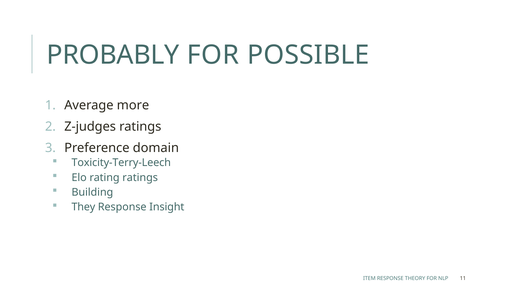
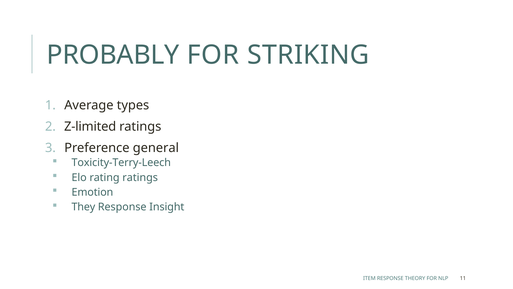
POSSIBLE: POSSIBLE -> STRIKING
more: more -> types
Z-judges: Z-judges -> Z-limited
domain: domain -> general
Building: Building -> Emotion
